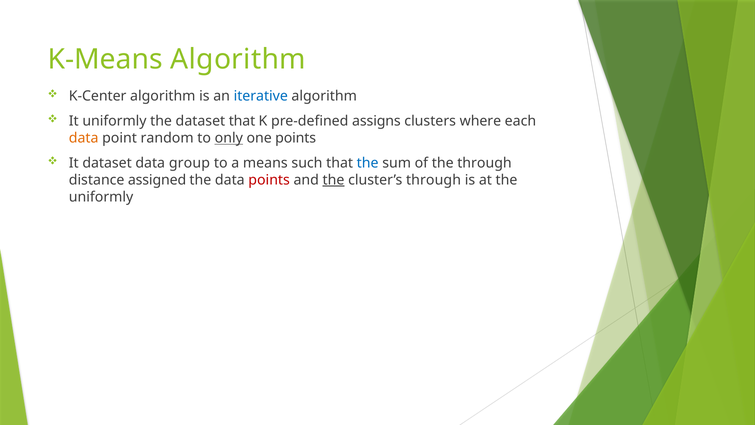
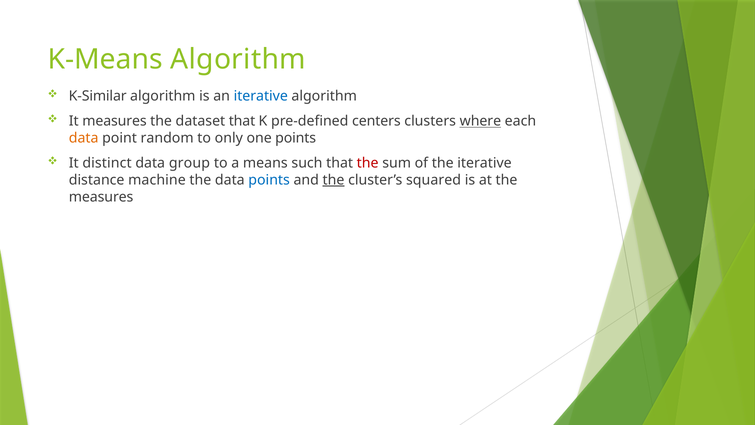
K-Center: K-Center -> K-Similar
It uniformly: uniformly -> measures
assigns: assigns -> centers
where underline: none -> present
only underline: present -> none
It dataset: dataset -> distinct
the at (368, 163) colour: blue -> red
the through: through -> iterative
assigned: assigned -> machine
points at (269, 180) colour: red -> blue
cluster’s through: through -> squared
uniformly at (101, 197): uniformly -> measures
